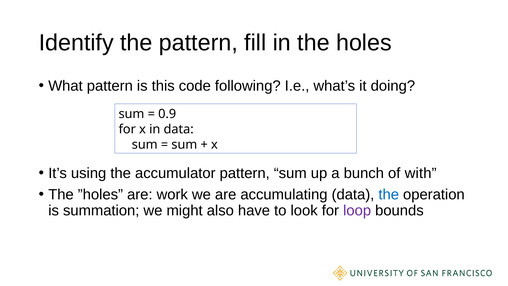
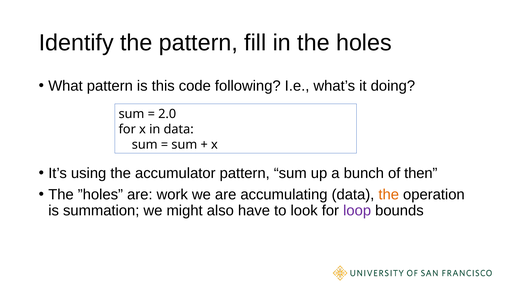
0.9: 0.9 -> 2.0
with: with -> then
the at (389, 194) colour: blue -> orange
